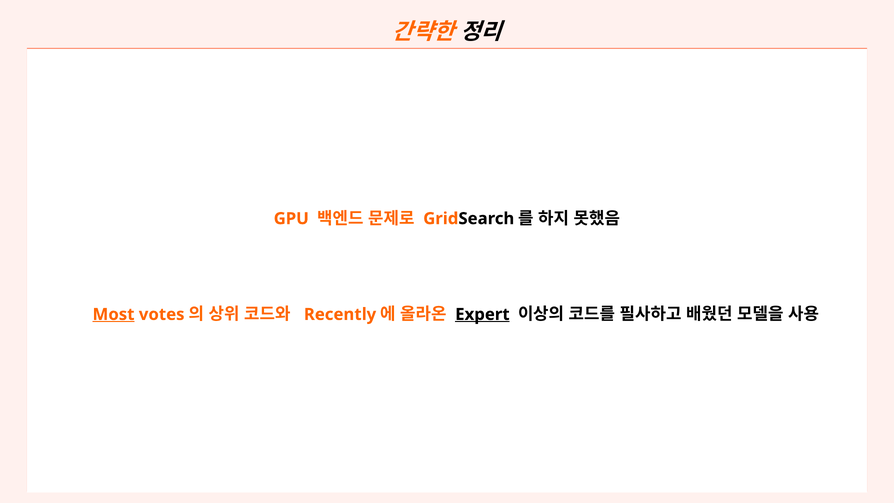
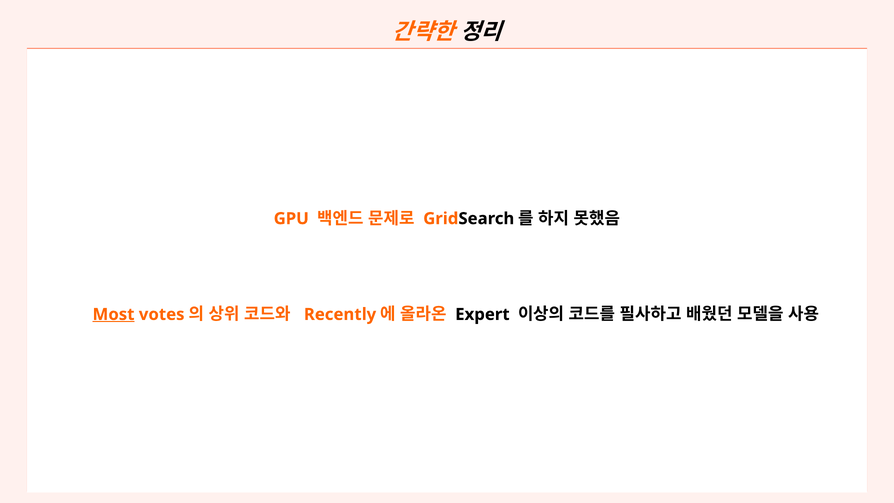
Expert underline: present -> none
